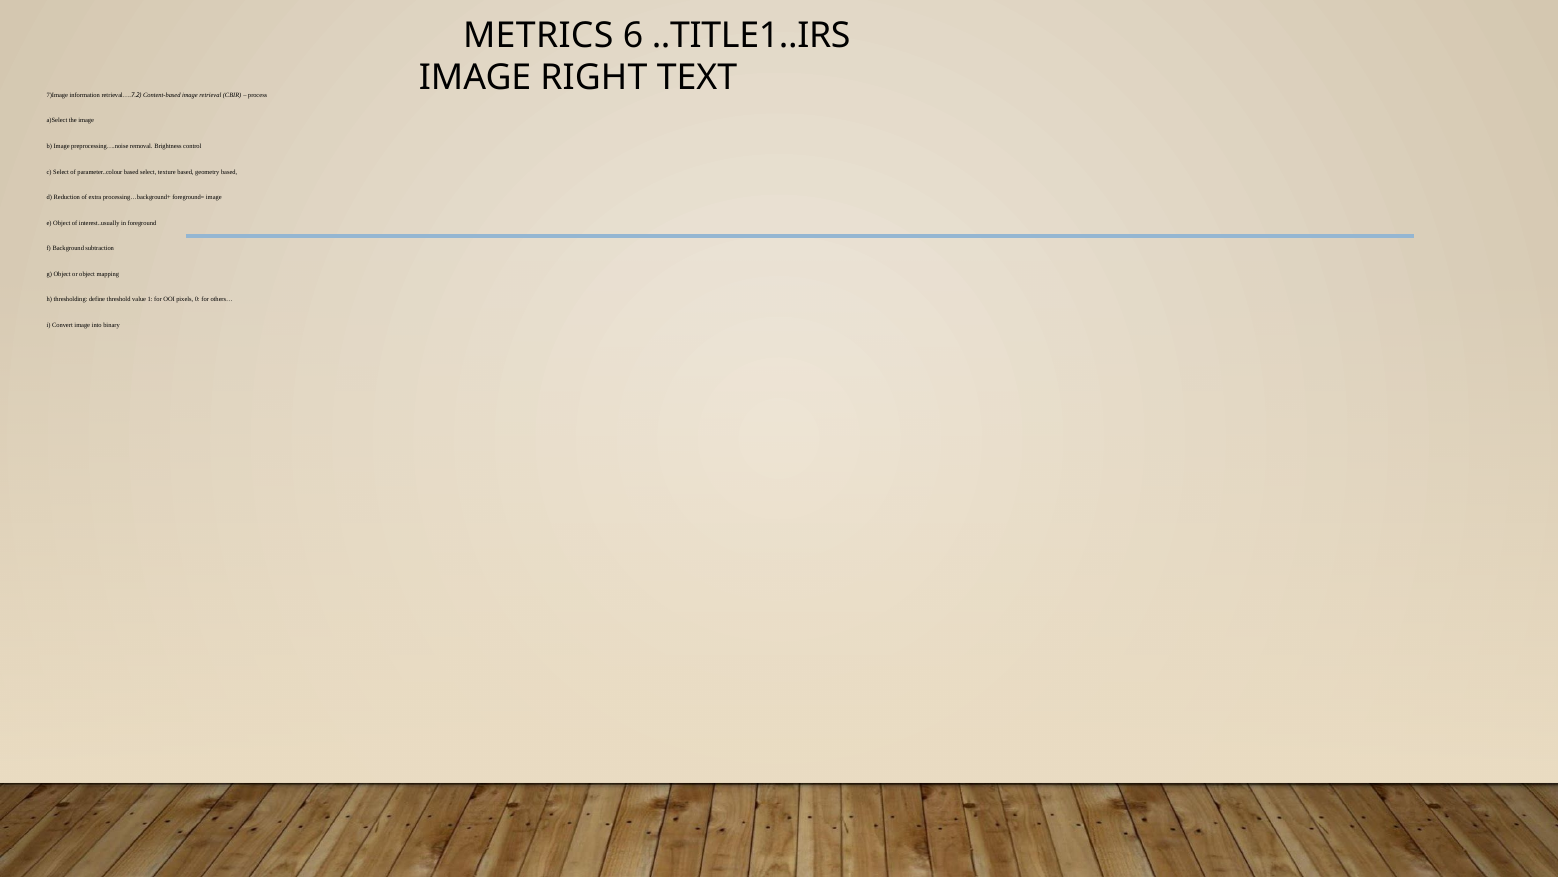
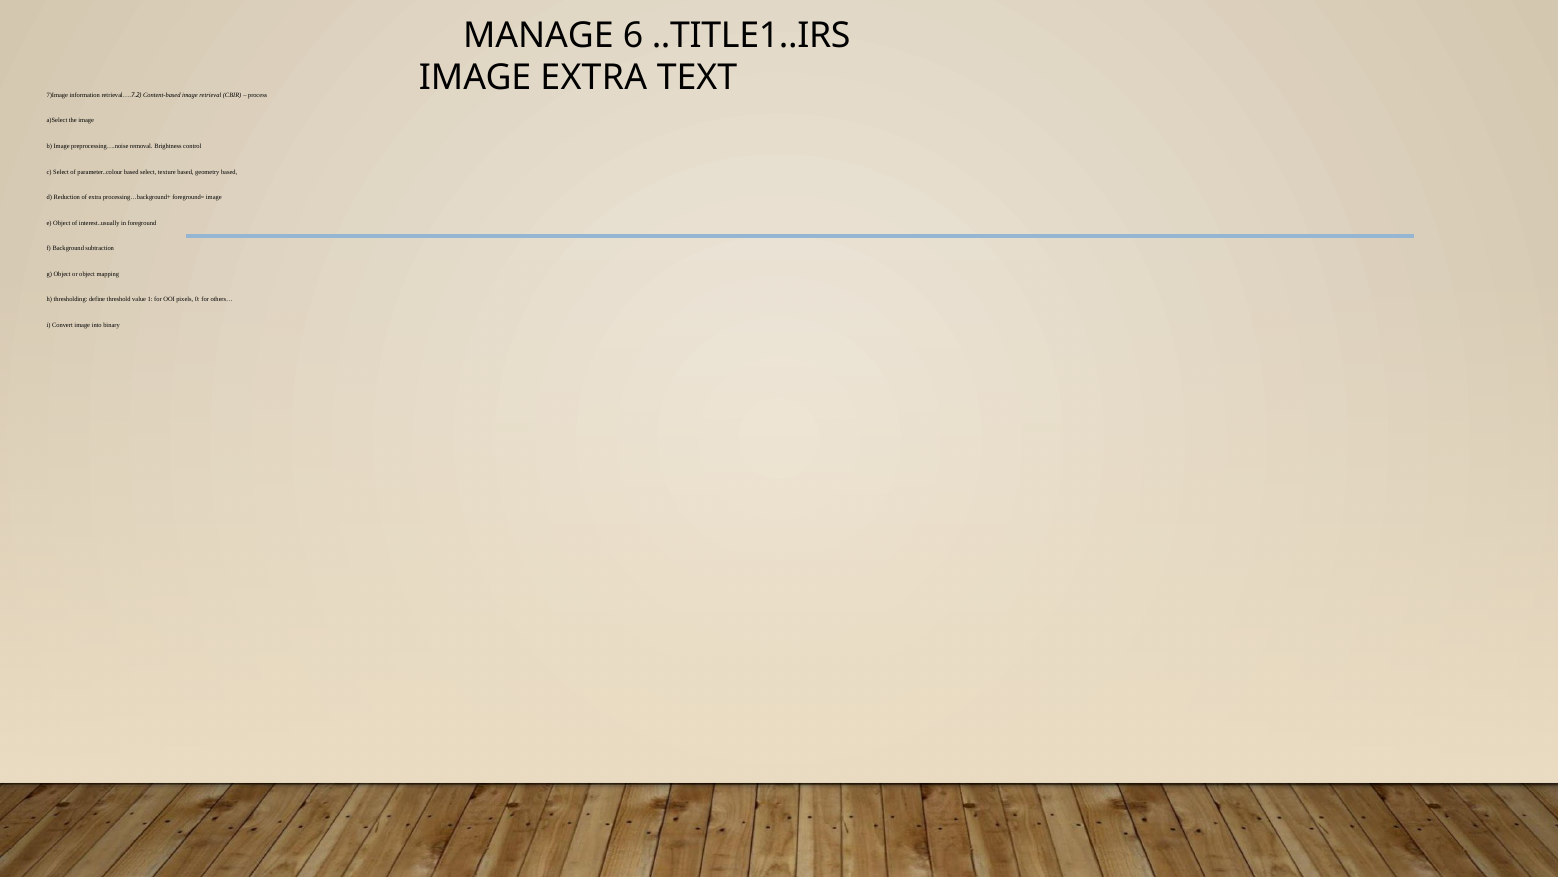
METRICS: METRICS -> MANAGE
IMAGE RIGHT: RIGHT -> EXTRA
